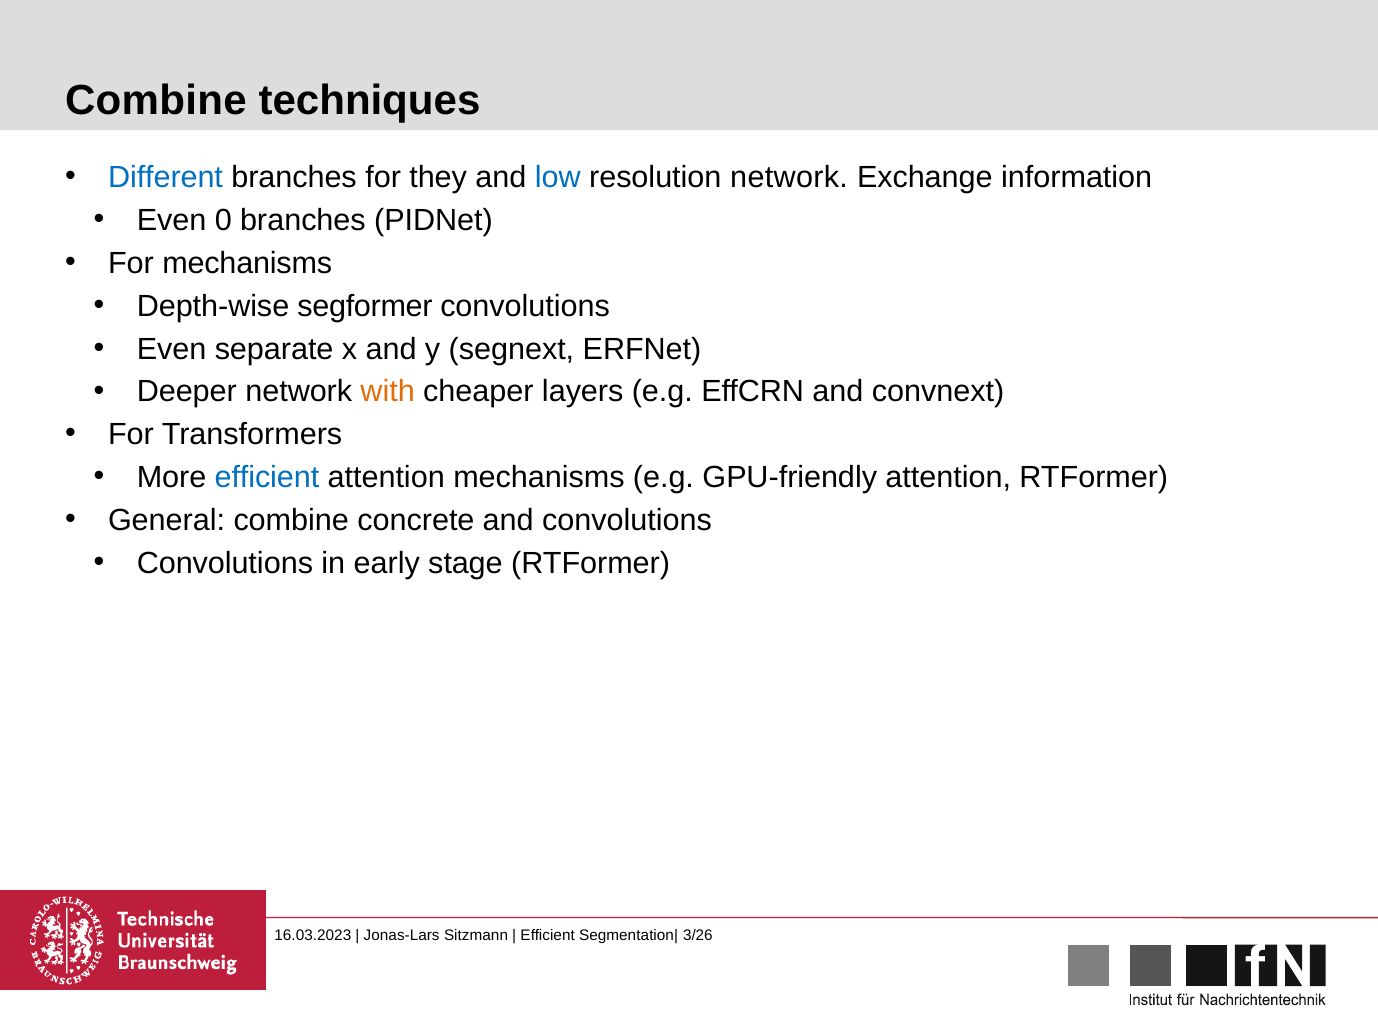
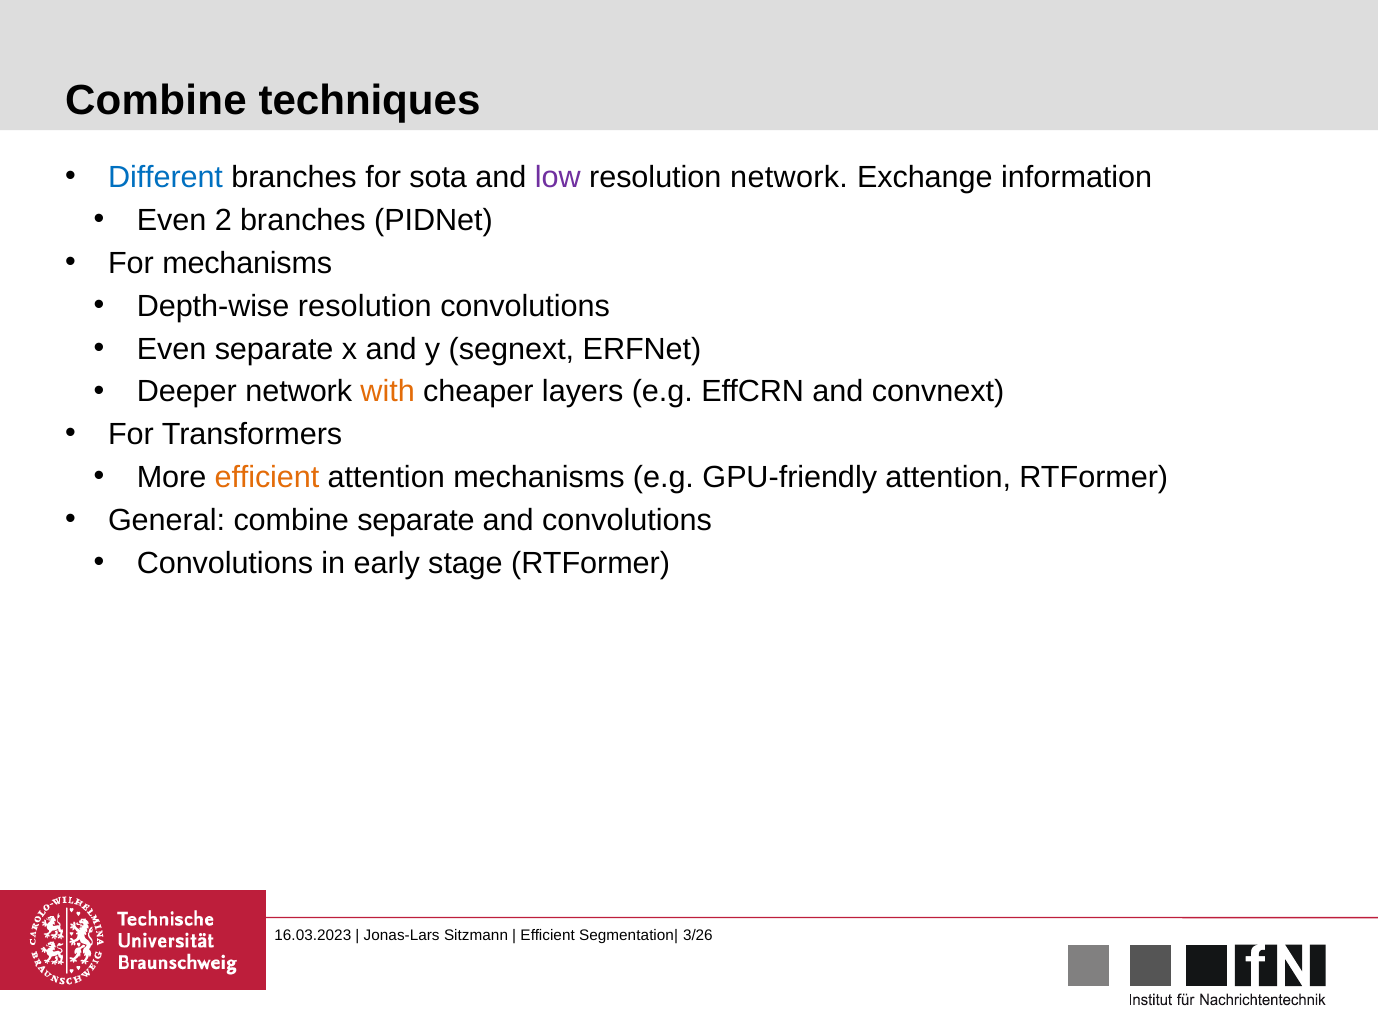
they: they -> sota
low colour: blue -> purple
0: 0 -> 2
Depth-wise segformer: segformer -> resolution
efficient at (267, 478) colour: blue -> orange
combine concrete: concrete -> separate
